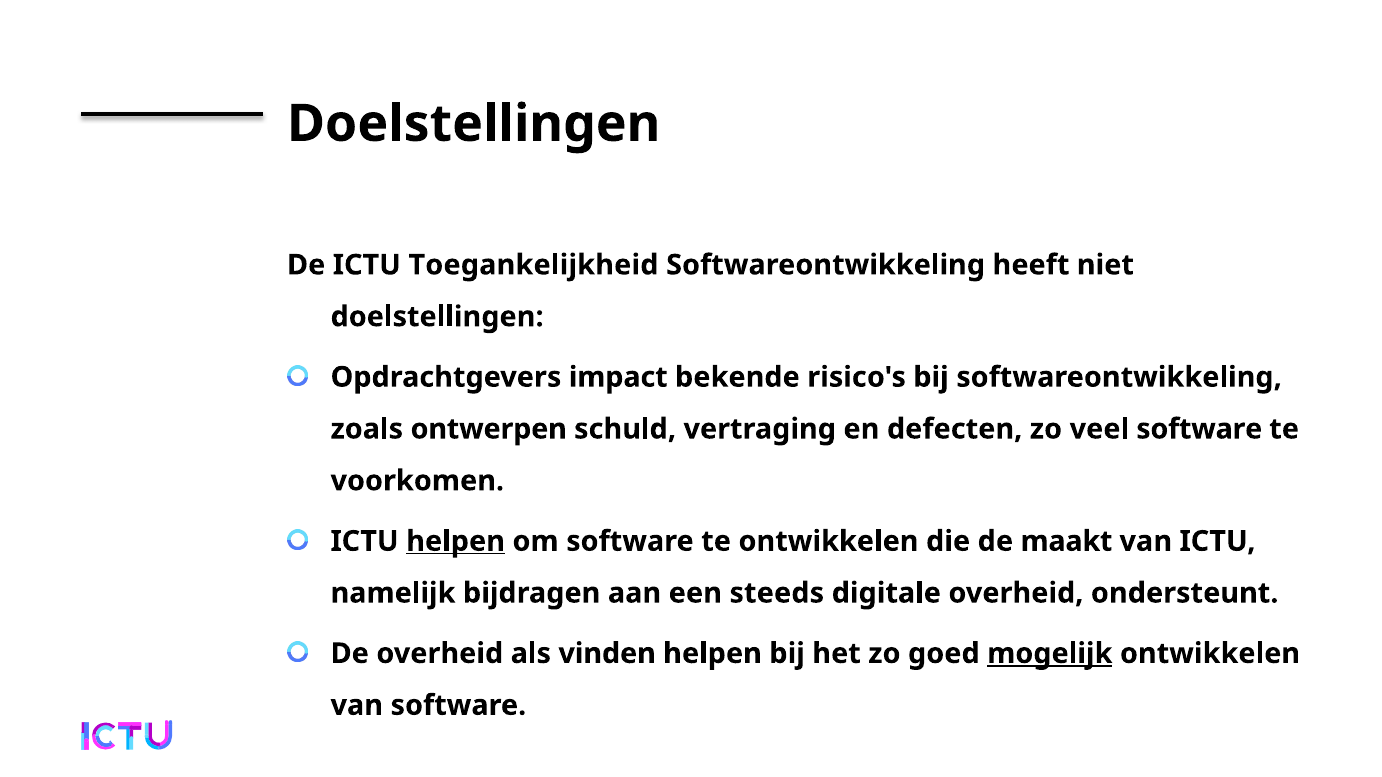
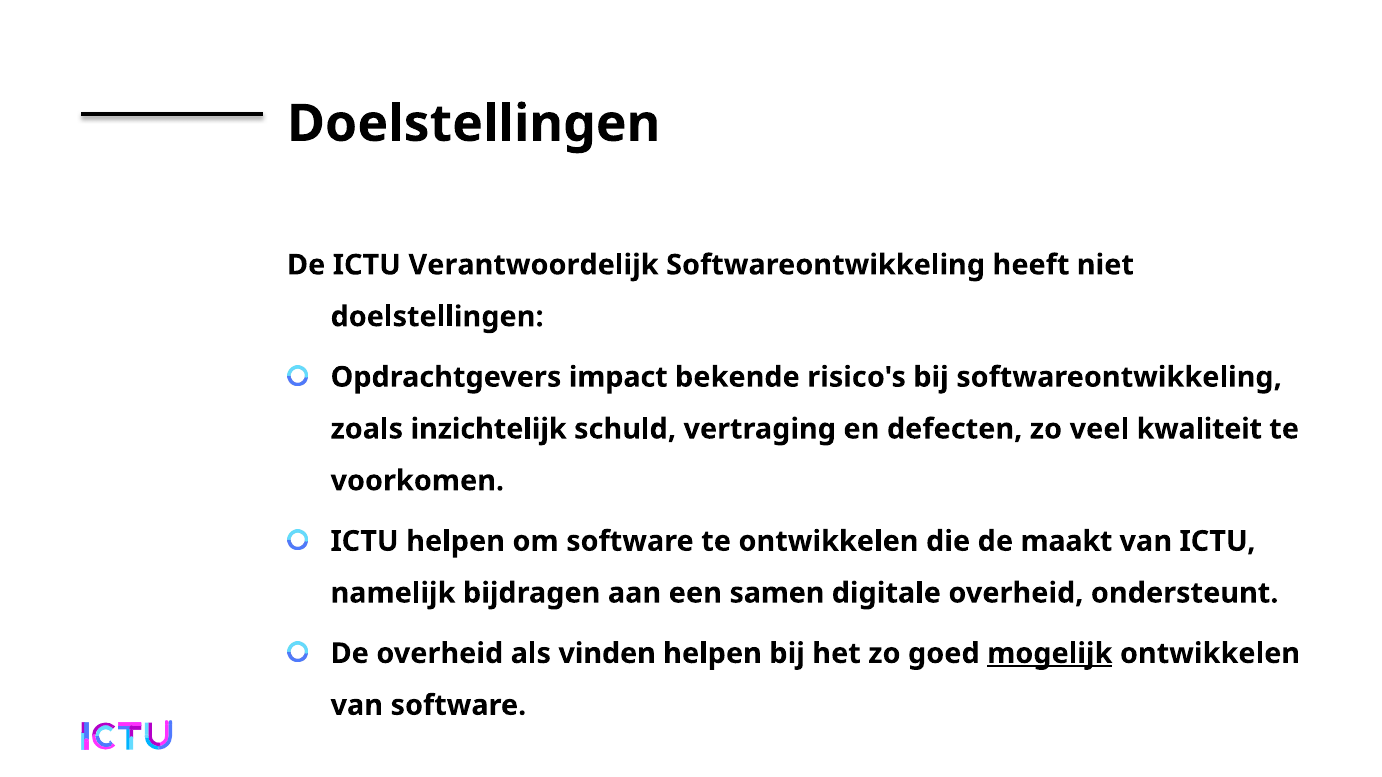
Toegankelijkheid: Toegankelijkheid -> Verantwoordelijk
ontwerpen: ontwerpen -> inzichtelijk
veel software: software -> kwaliteit
helpen at (456, 542) underline: present -> none
steeds: steeds -> samen
